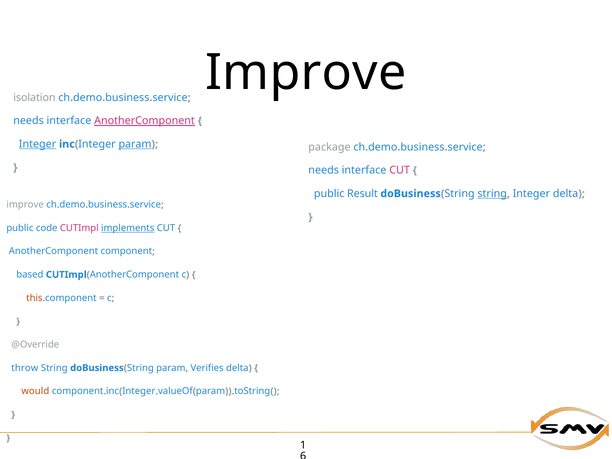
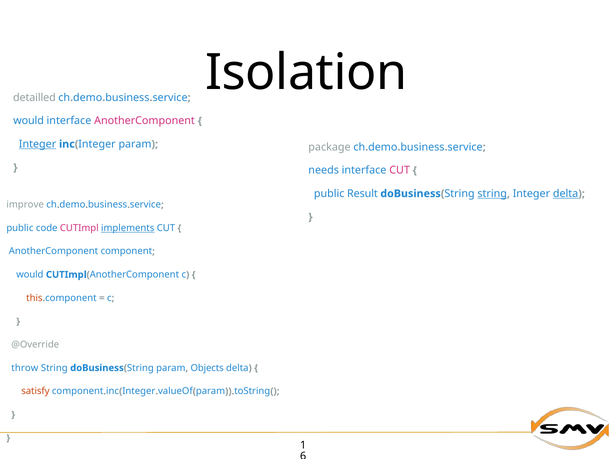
Improve at (306, 73): Improve -> Isolation
isolation: isolation -> detailled
needs at (29, 121): needs -> would
AnotherComponent at (145, 121) underline: present -> none
param at (135, 144) underline: present -> none
delta at (566, 194) underline: none -> present
based at (30, 275): based -> would
Verifies: Verifies -> Objects
would: would -> satisfy
